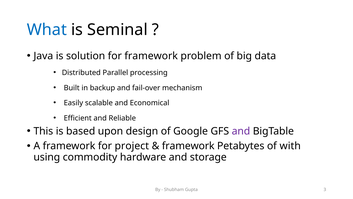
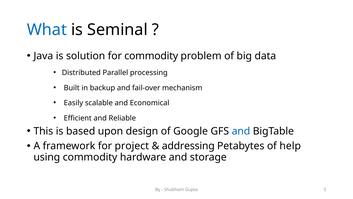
for framework: framework -> commodity
and at (241, 131) colour: purple -> blue
framework at (188, 146): framework -> addressing
with: with -> help
